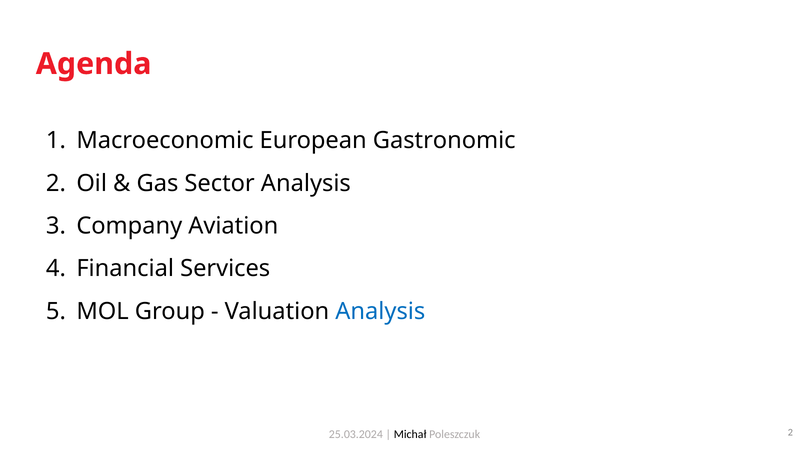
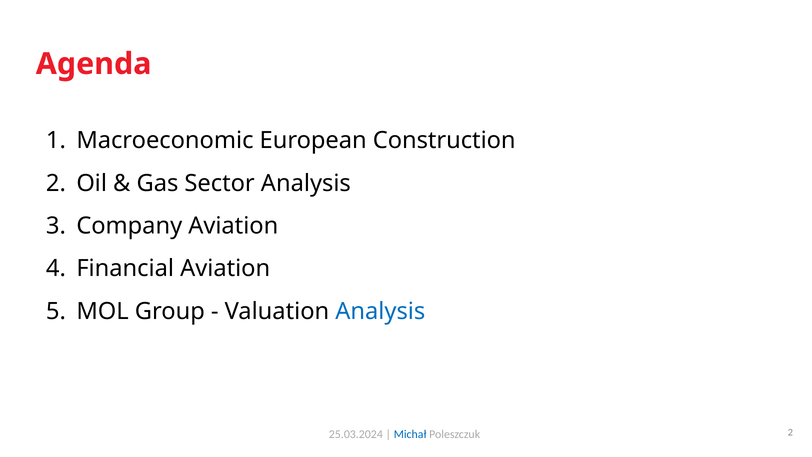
Gastronomic: Gastronomic -> Construction
Financial Services: Services -> Aviation
Michał colour: black -> blue
